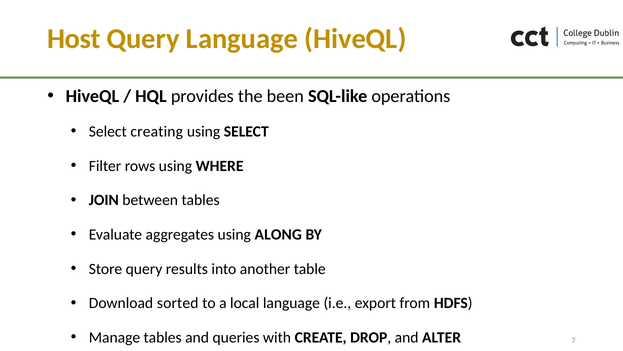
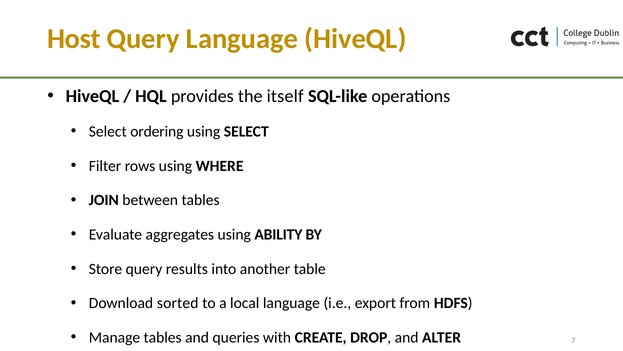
been: been -> itself
creating: creating -> ordering
ALONG: ALONG -> ABILITY
